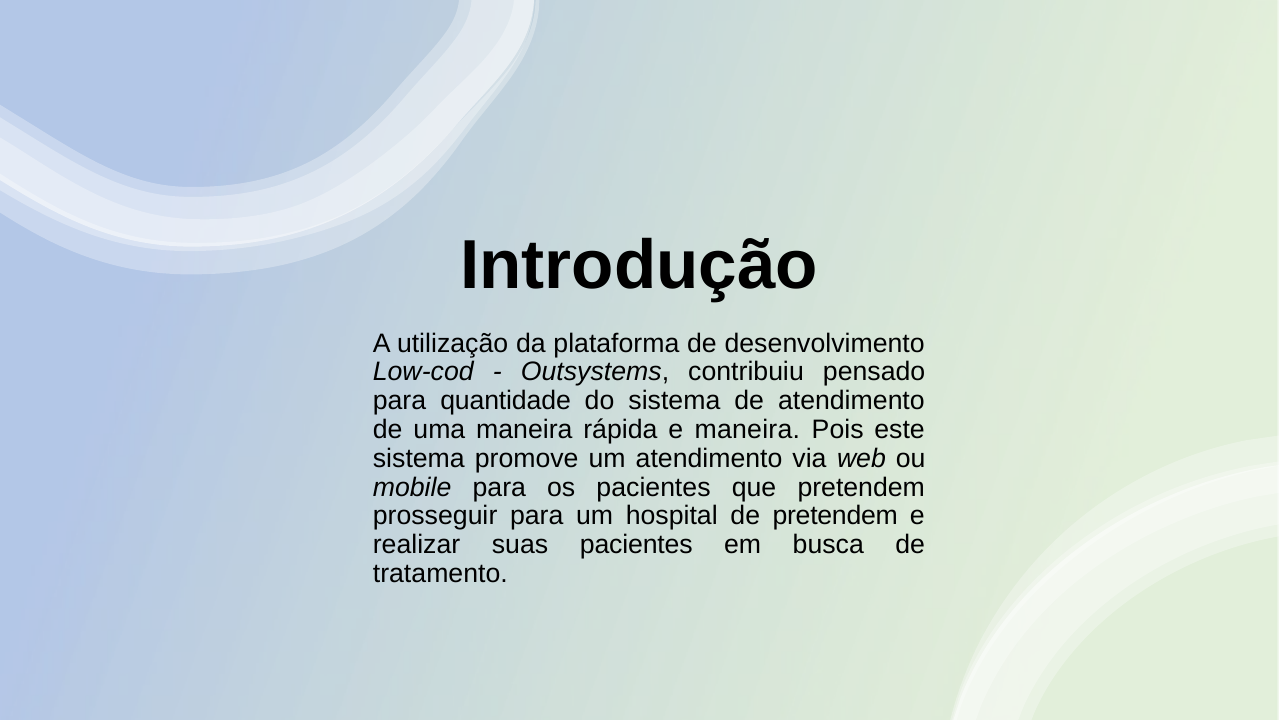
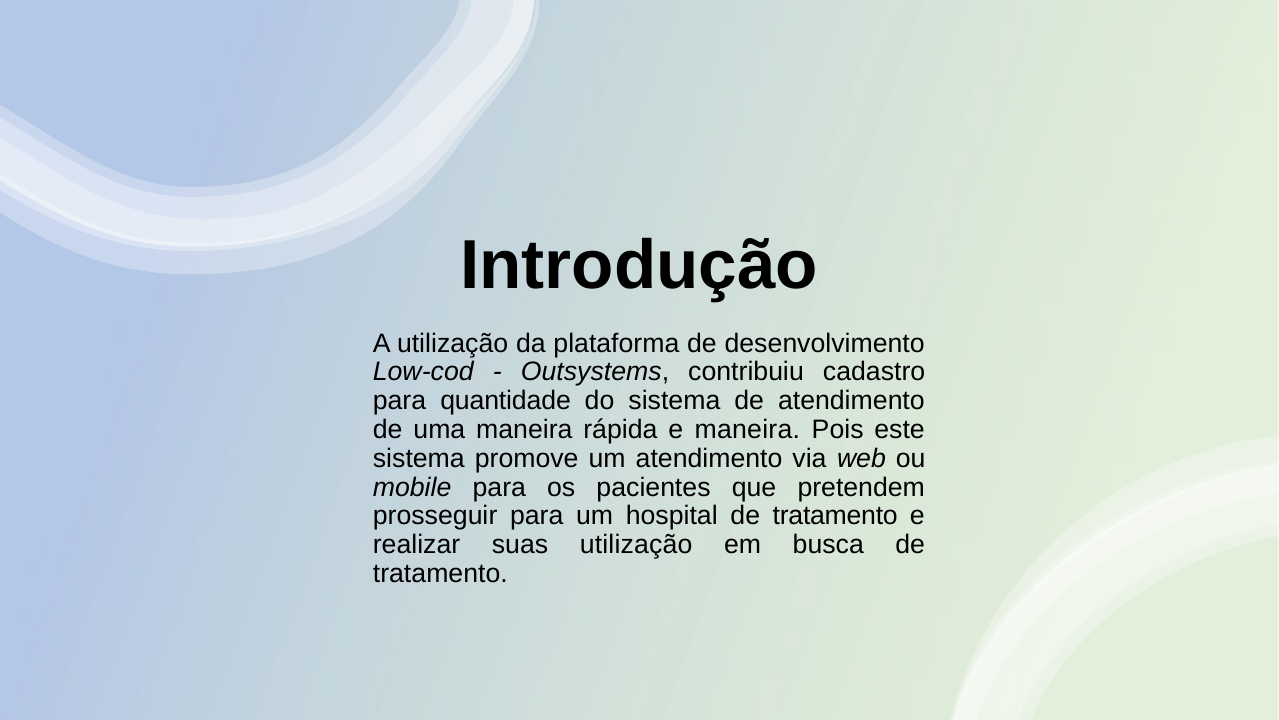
pensado: pensado -> cadastro
hospital de pretendem: pretendem -> tratamento
suas pacientes: pacientes -> utilização
